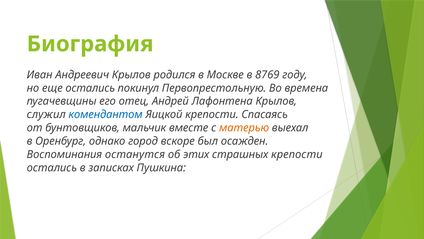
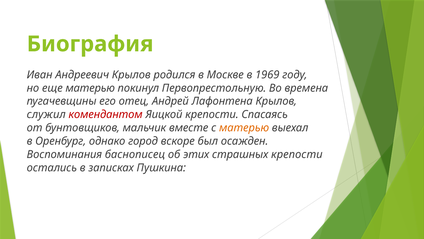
8769: 8769 -> 1969
еще остались: остались -> матерью
комендантом colour: blue -> red
останутся: останутся -> баснописец
